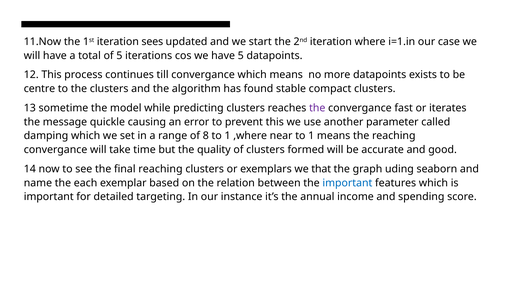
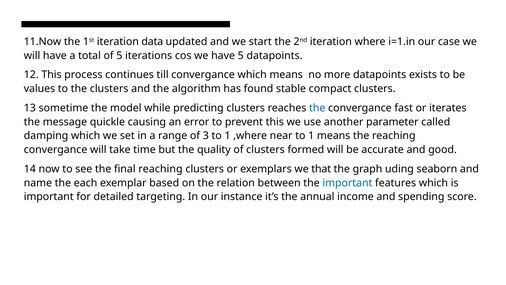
sees: sees -> data
centre: centre -> values
the at (317, 108) colour: purple -> blue
8: 8 -> 3
